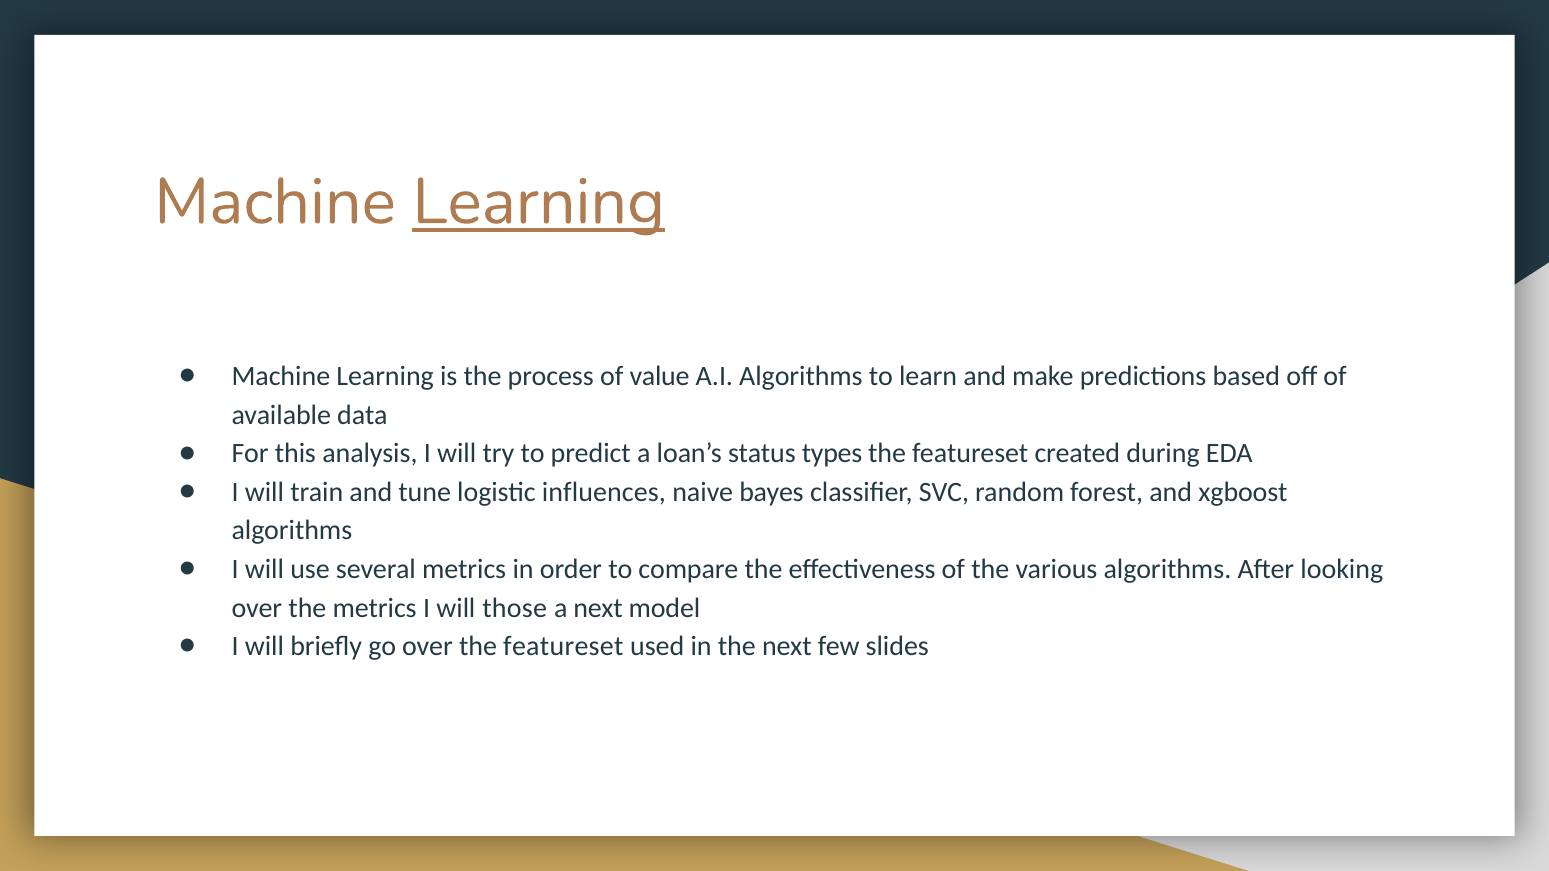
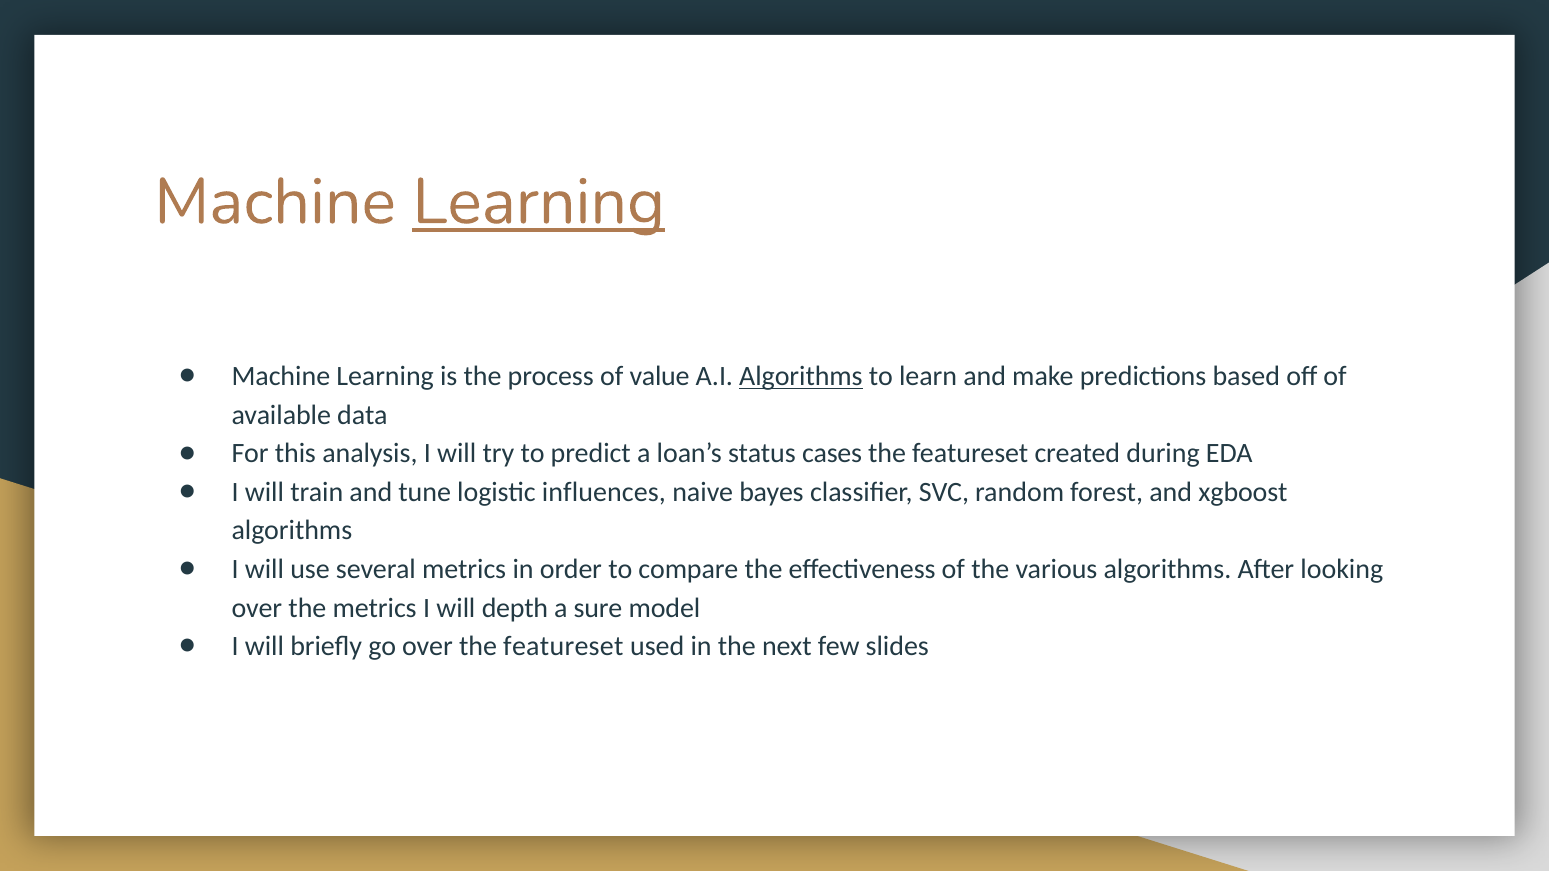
Algorithms at (801, 376) underline: none -> present
types: types -> cases
those: those -> depth
a next: next -> sure
